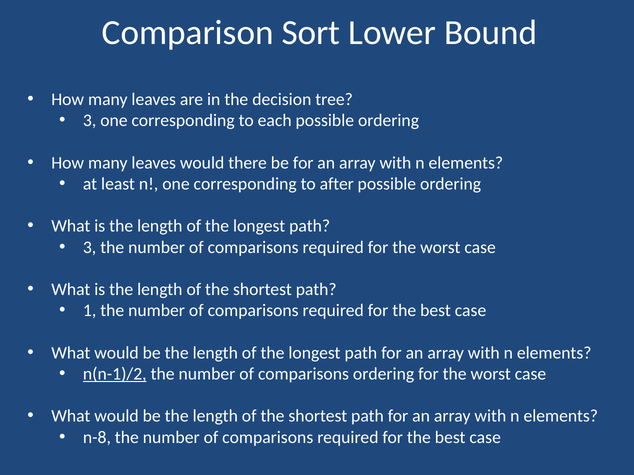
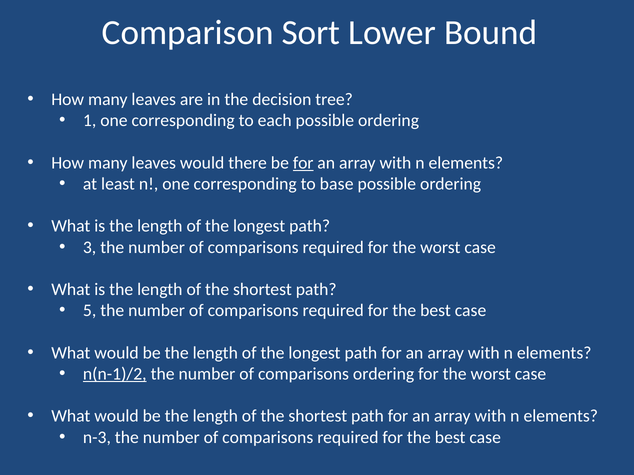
3 at (90, 121): 3 -> 1
for at (303, 163) underline: none -> present
after: after -> base
1: 1 -> 5
n-8: n-8 -> n-3
